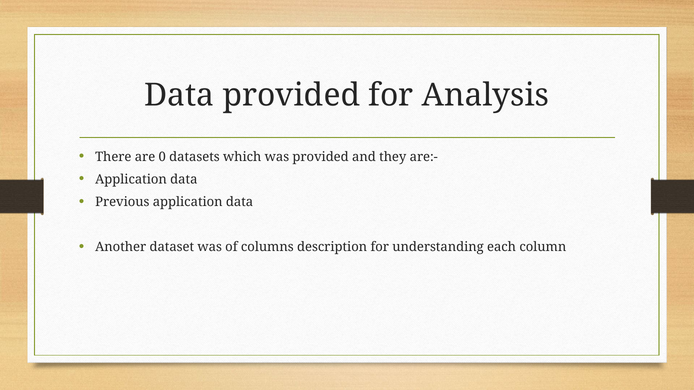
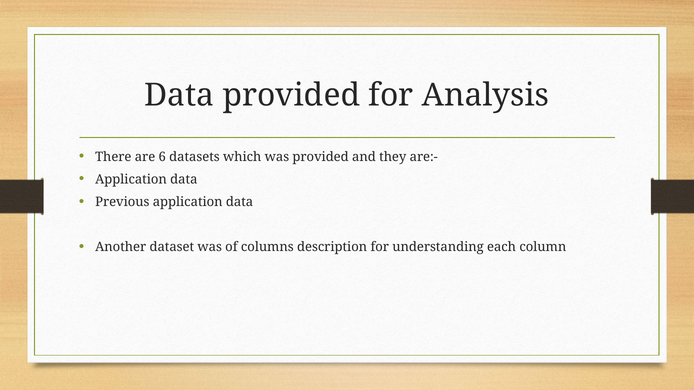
0: 0 -> 6
